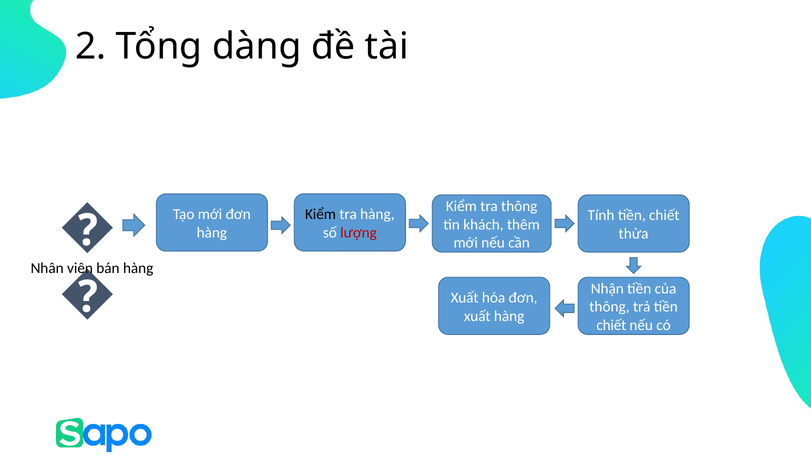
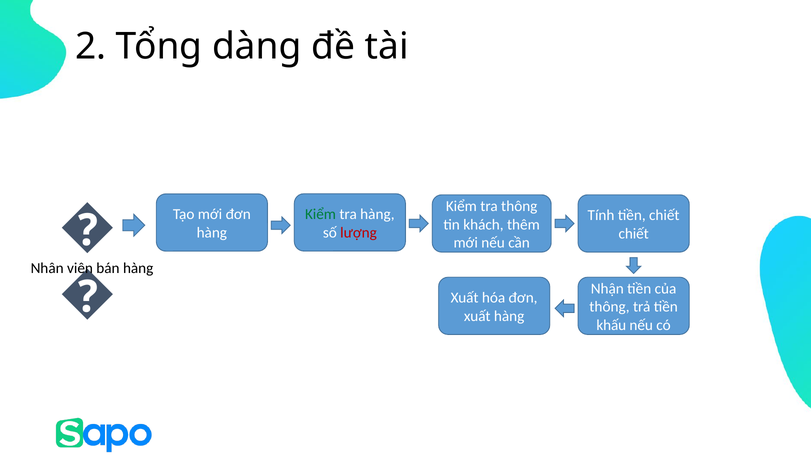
Kiểm at (321, 214) colour: black -> green
thừa at (634, 234): thừa -> chiết
chiết at (611, 325): chiết -> khấu
